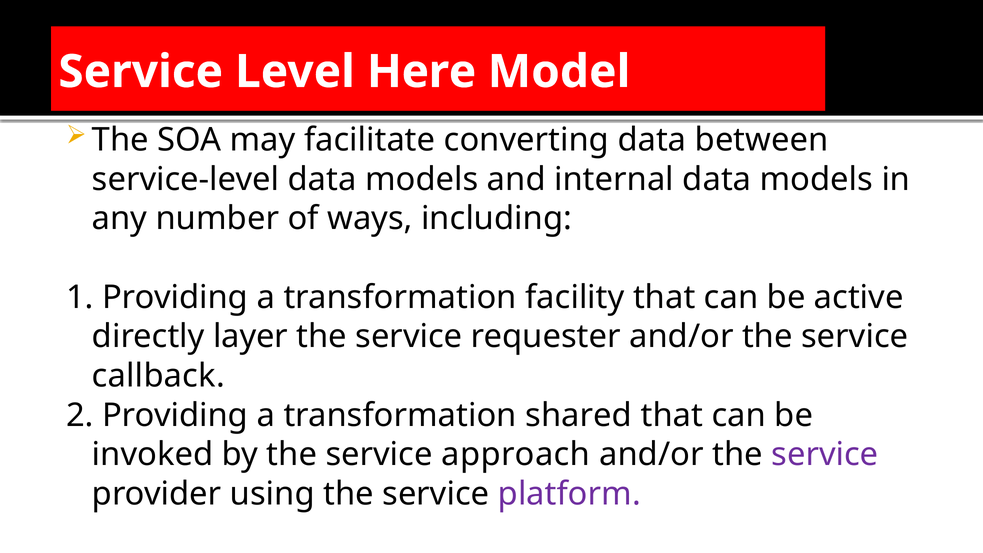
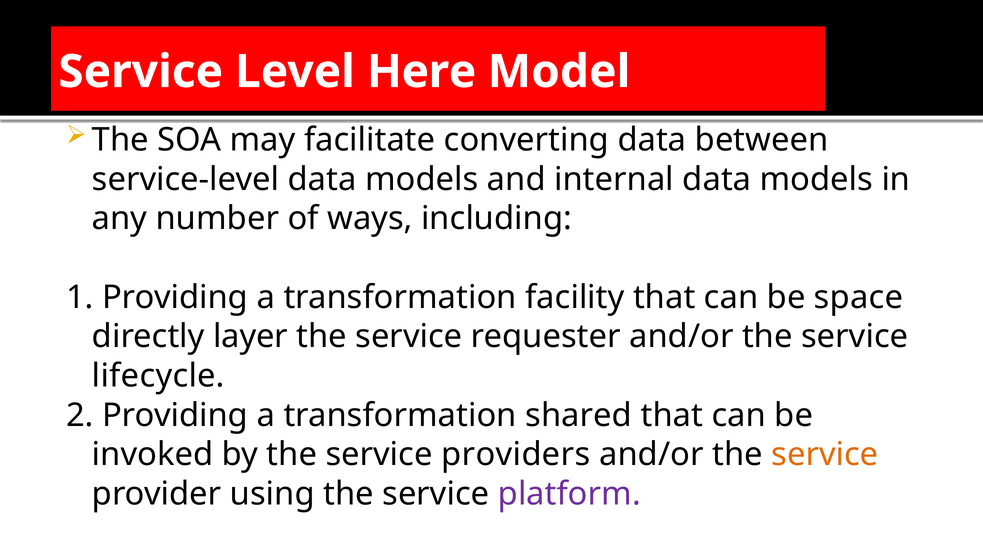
active: active -> space
callback: callback -> lifecycle
approach: approach -> providers
service at (825, 455) colour: purple -> orange
